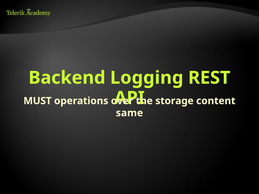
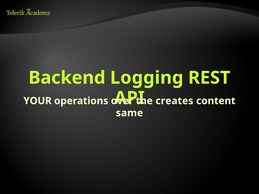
MUST: MUST -> YOUR
storage: storage -> creates
